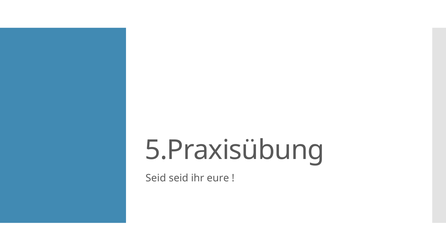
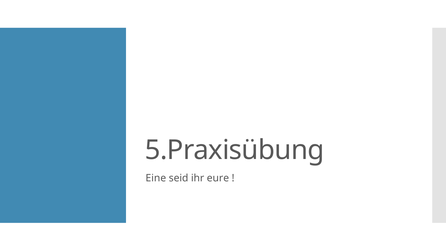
Seid at (156, 178): Seid -> Eine
